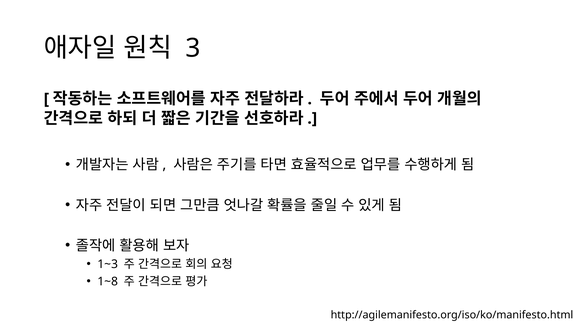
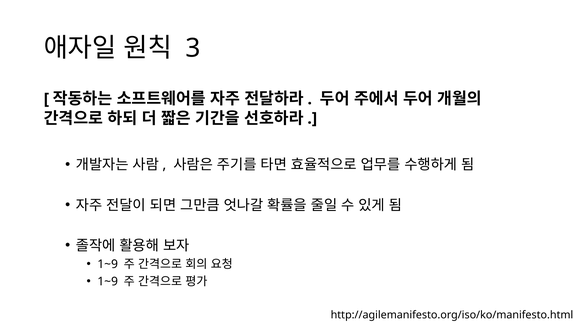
1~3 at (108, 264): 1~3 -> 1~9
1~8 at (108, 281): 1~8 -> 1~9
